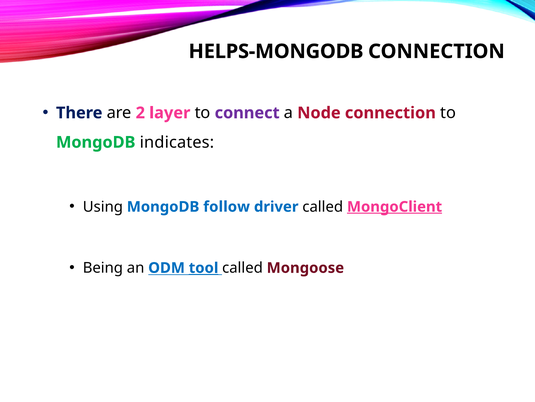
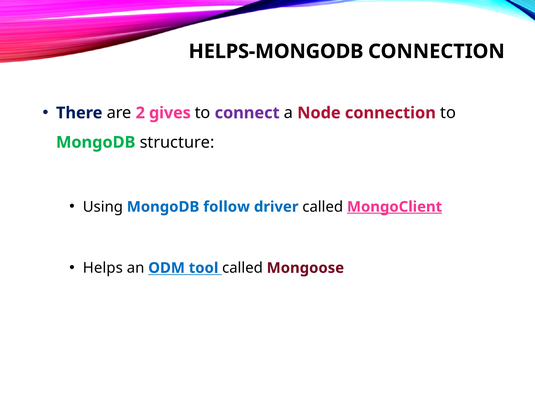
layer: layer -> gives
indicates: indicates -> structure
Being: Being -> Helps
tool underline: present -> none
